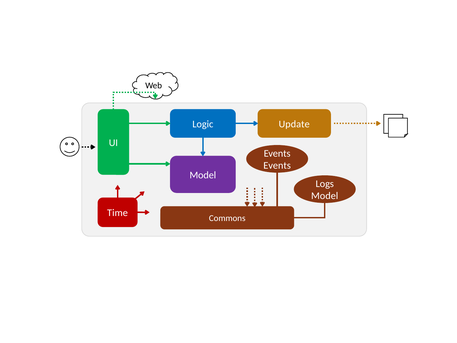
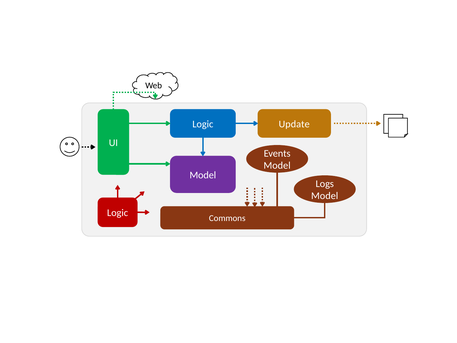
Events at (277, 165): Events -> Model
Time at (117, 213): Time -> Logic
